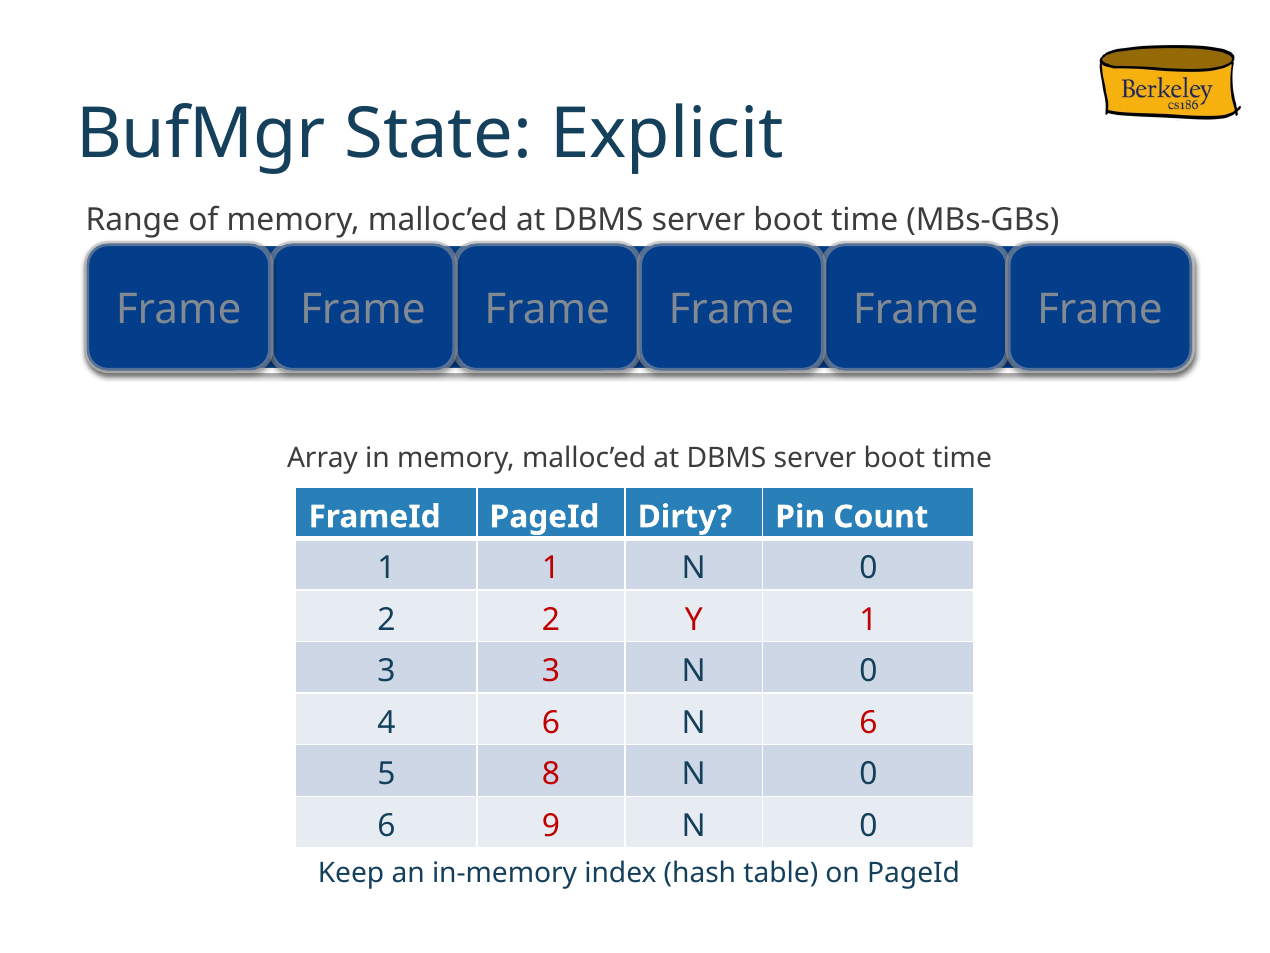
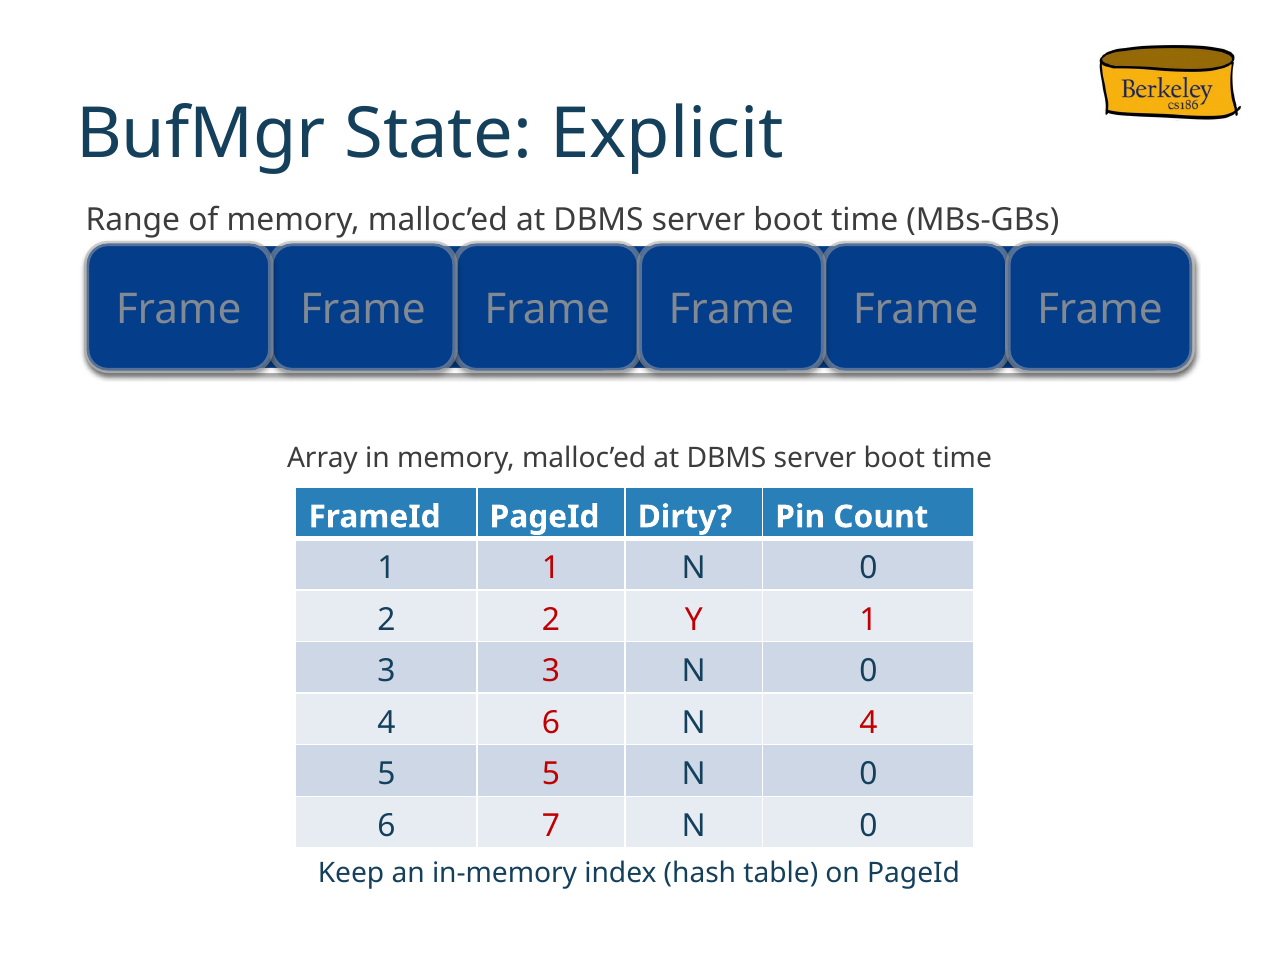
N 6: 6 -> 4
5 8: 8 -> 5
9: 9 -> 7
